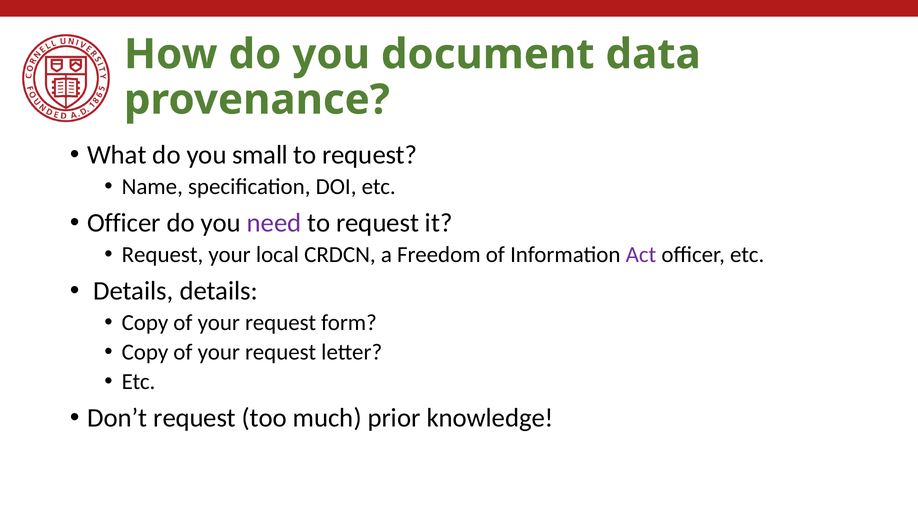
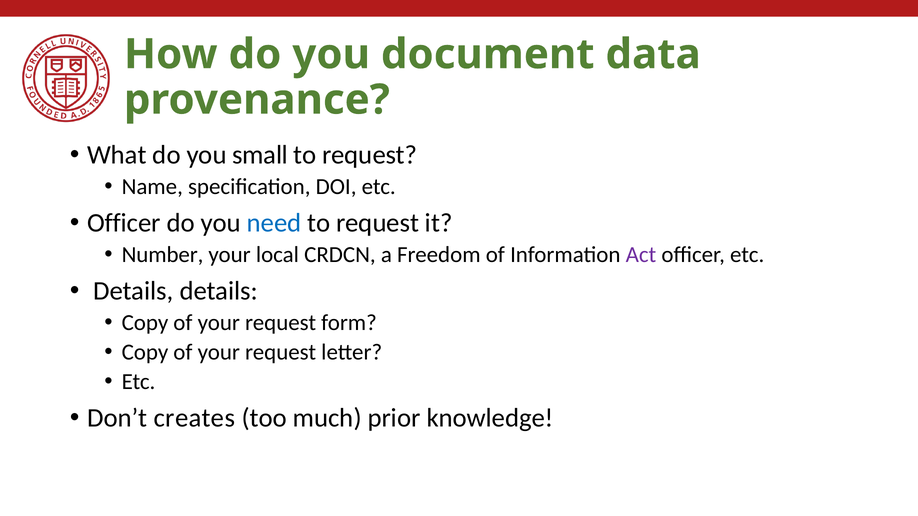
need colour: purple -> blue
Request at (162, 255): Request -> Number
Don’t request: request -> creates
